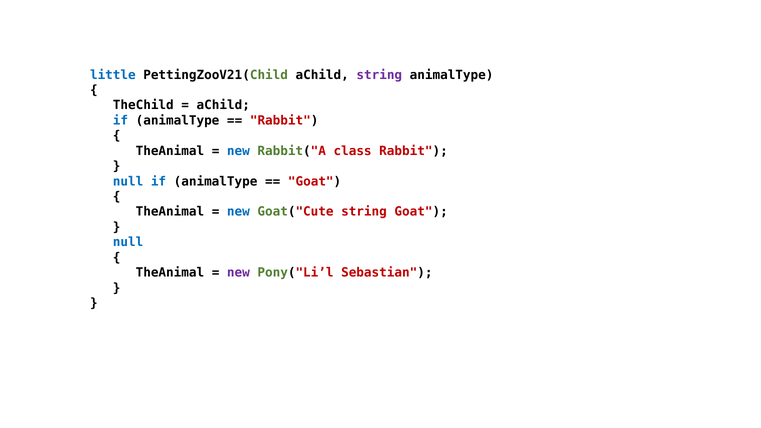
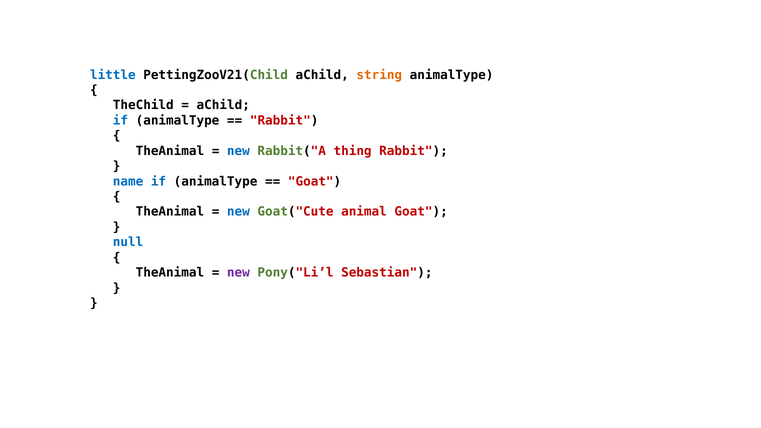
string at (379, 75) colour: purple -> orange
class: class -> thing
null at (128, 181): null -> name
Goat("Cute string: string -> animal
